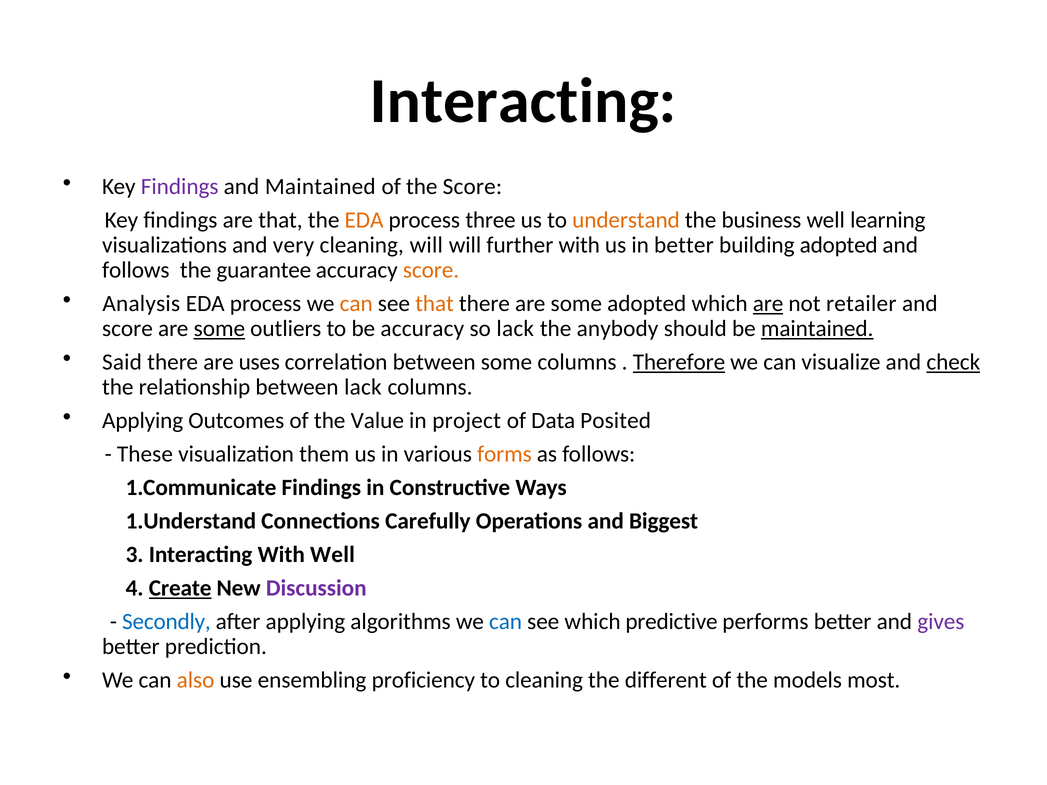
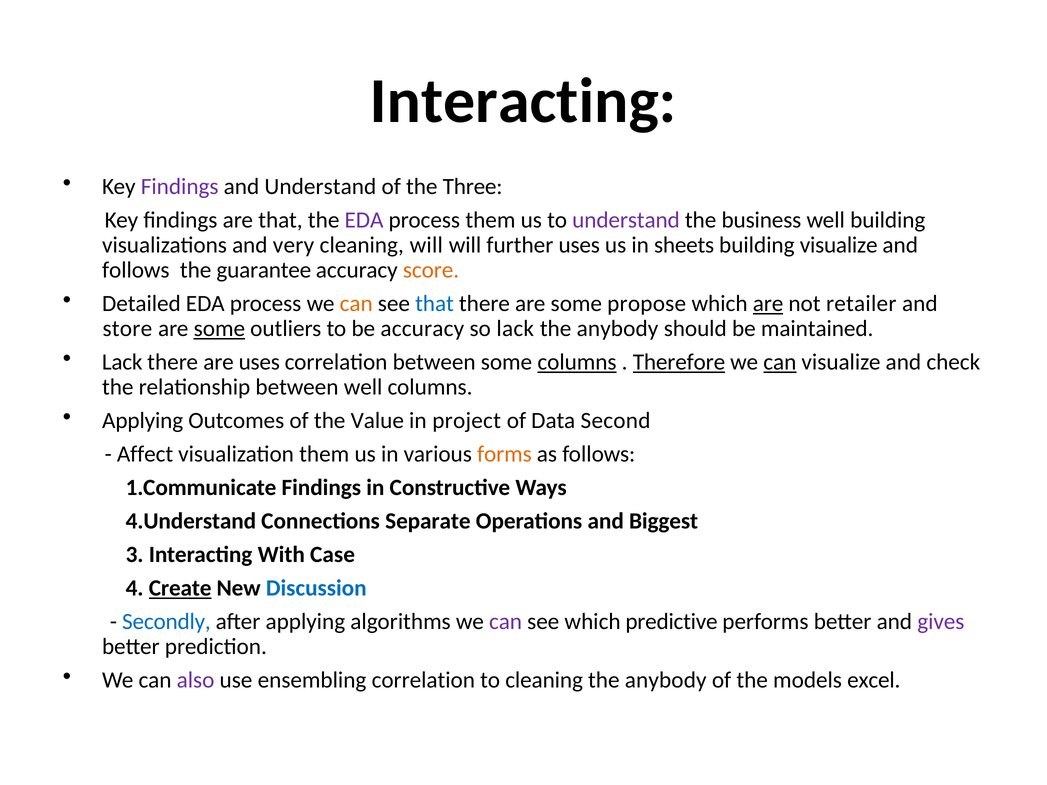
and Maintained: Maintained -> Understand
the Score: Score -> Three
EDA at (364, 220) colour: orange -> purple
process three: three -> them
understand at (626, 220) colour: orange -> purple
well learning: learning -> building
further with: with -> uses
in better: better -> sheets
building adopted: adopted -> visualize
Analysis: Analysis -> Detailed
that at (435, 304) colour: orange -> blue
some adopted: adopted -> propose
score at (127, 329): score -> store
maintained at (817, 329) underline: present -> none
Said at (122, 362): Said -> Lack
columns at (577, 362) underline: none -> present
can at (780, 362) underline: none -> present
check underline: present -> none
between lack: lack -> well
Posited: Posited -> Second
These: These -> Affect
1.Understand: 1.Understand -> 4.Understand
Carefully: Carefully -> Separate
With Well: Well -> Case
Discussion colour: purple -> blue
can at (506, 622) colour: blue -> purple
also colour: orange -> purple
ensembling proficiency: proficiency -> correlation
different at (666, 680): different -> anybody
most: most -> excel
